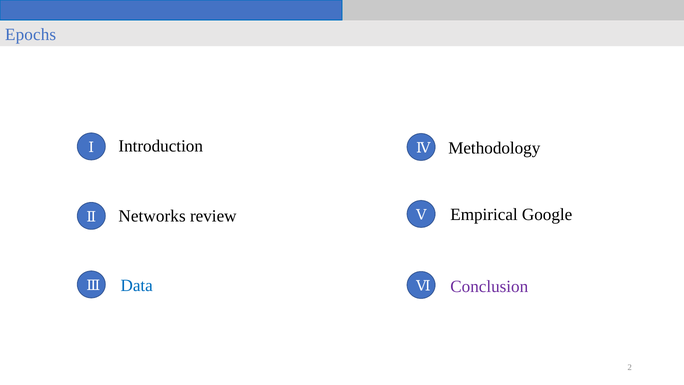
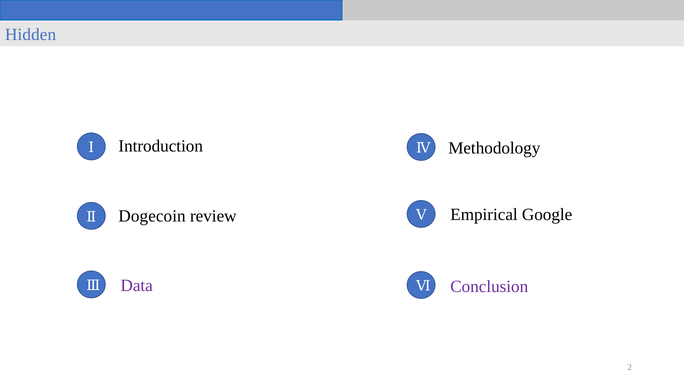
Epochs: Epochs -> Hidden
Networks: Networks -> Dogecoin
Data colour: blue -> purple
